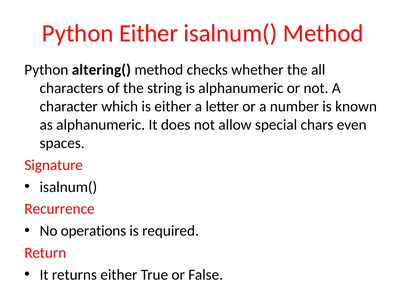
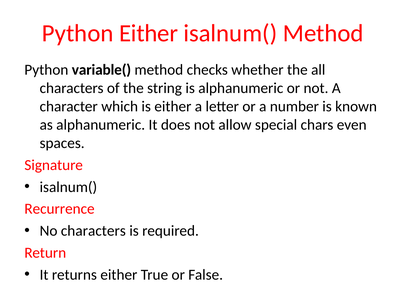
altering(: altering( -> variable(
No operations: operations -> characters
